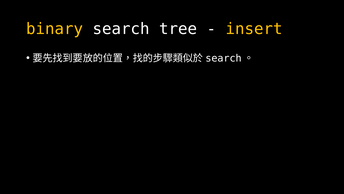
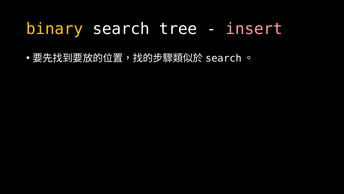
insert colour: yellow -> pink
